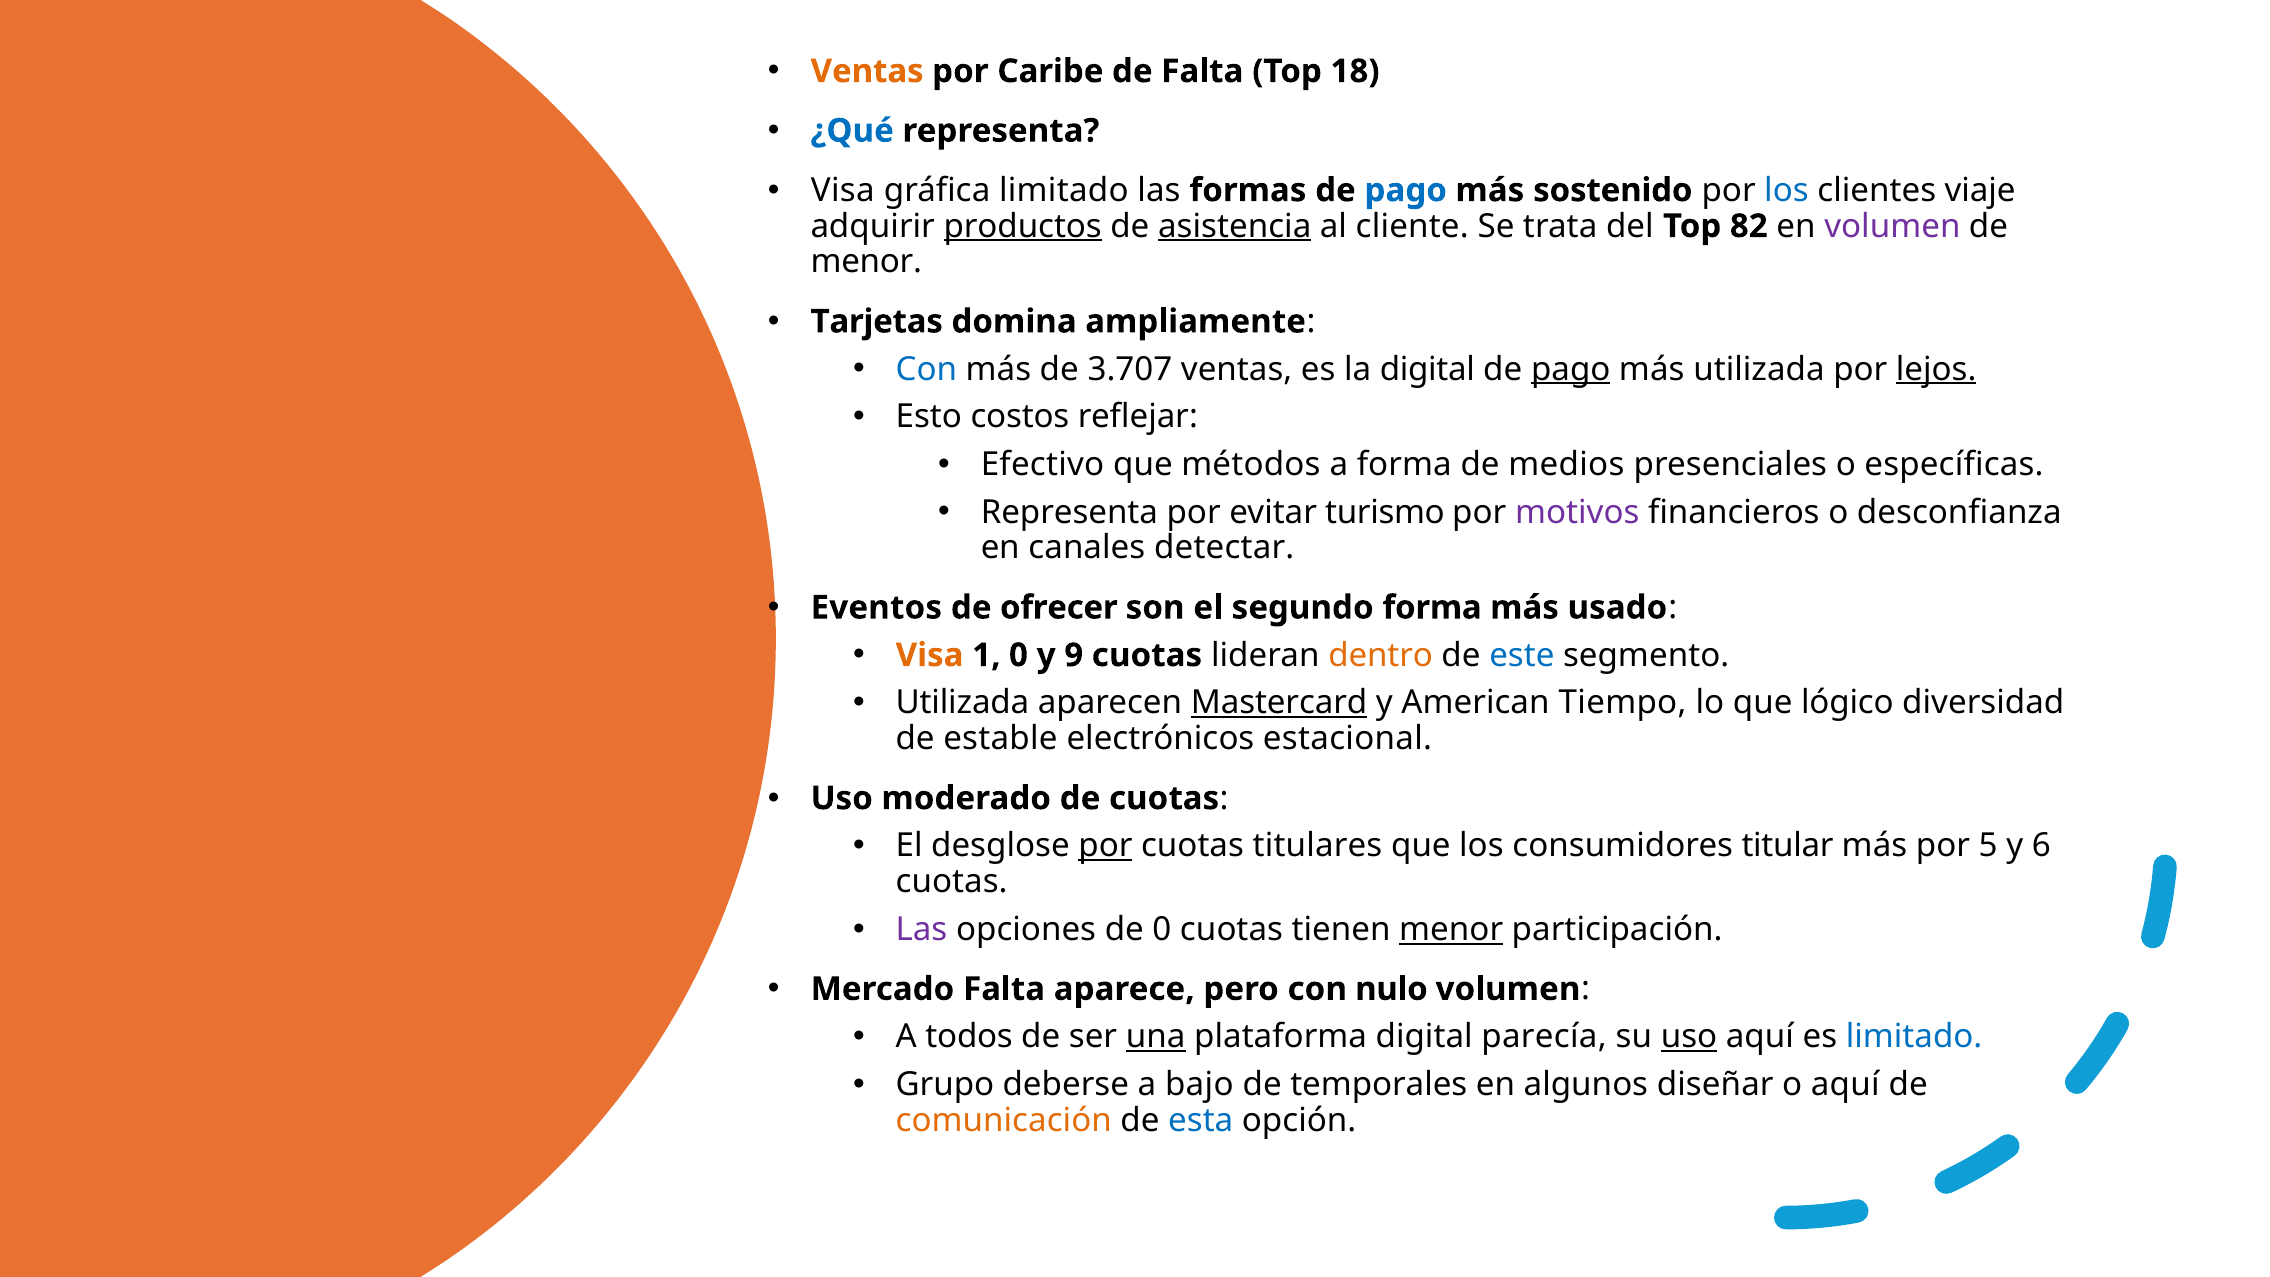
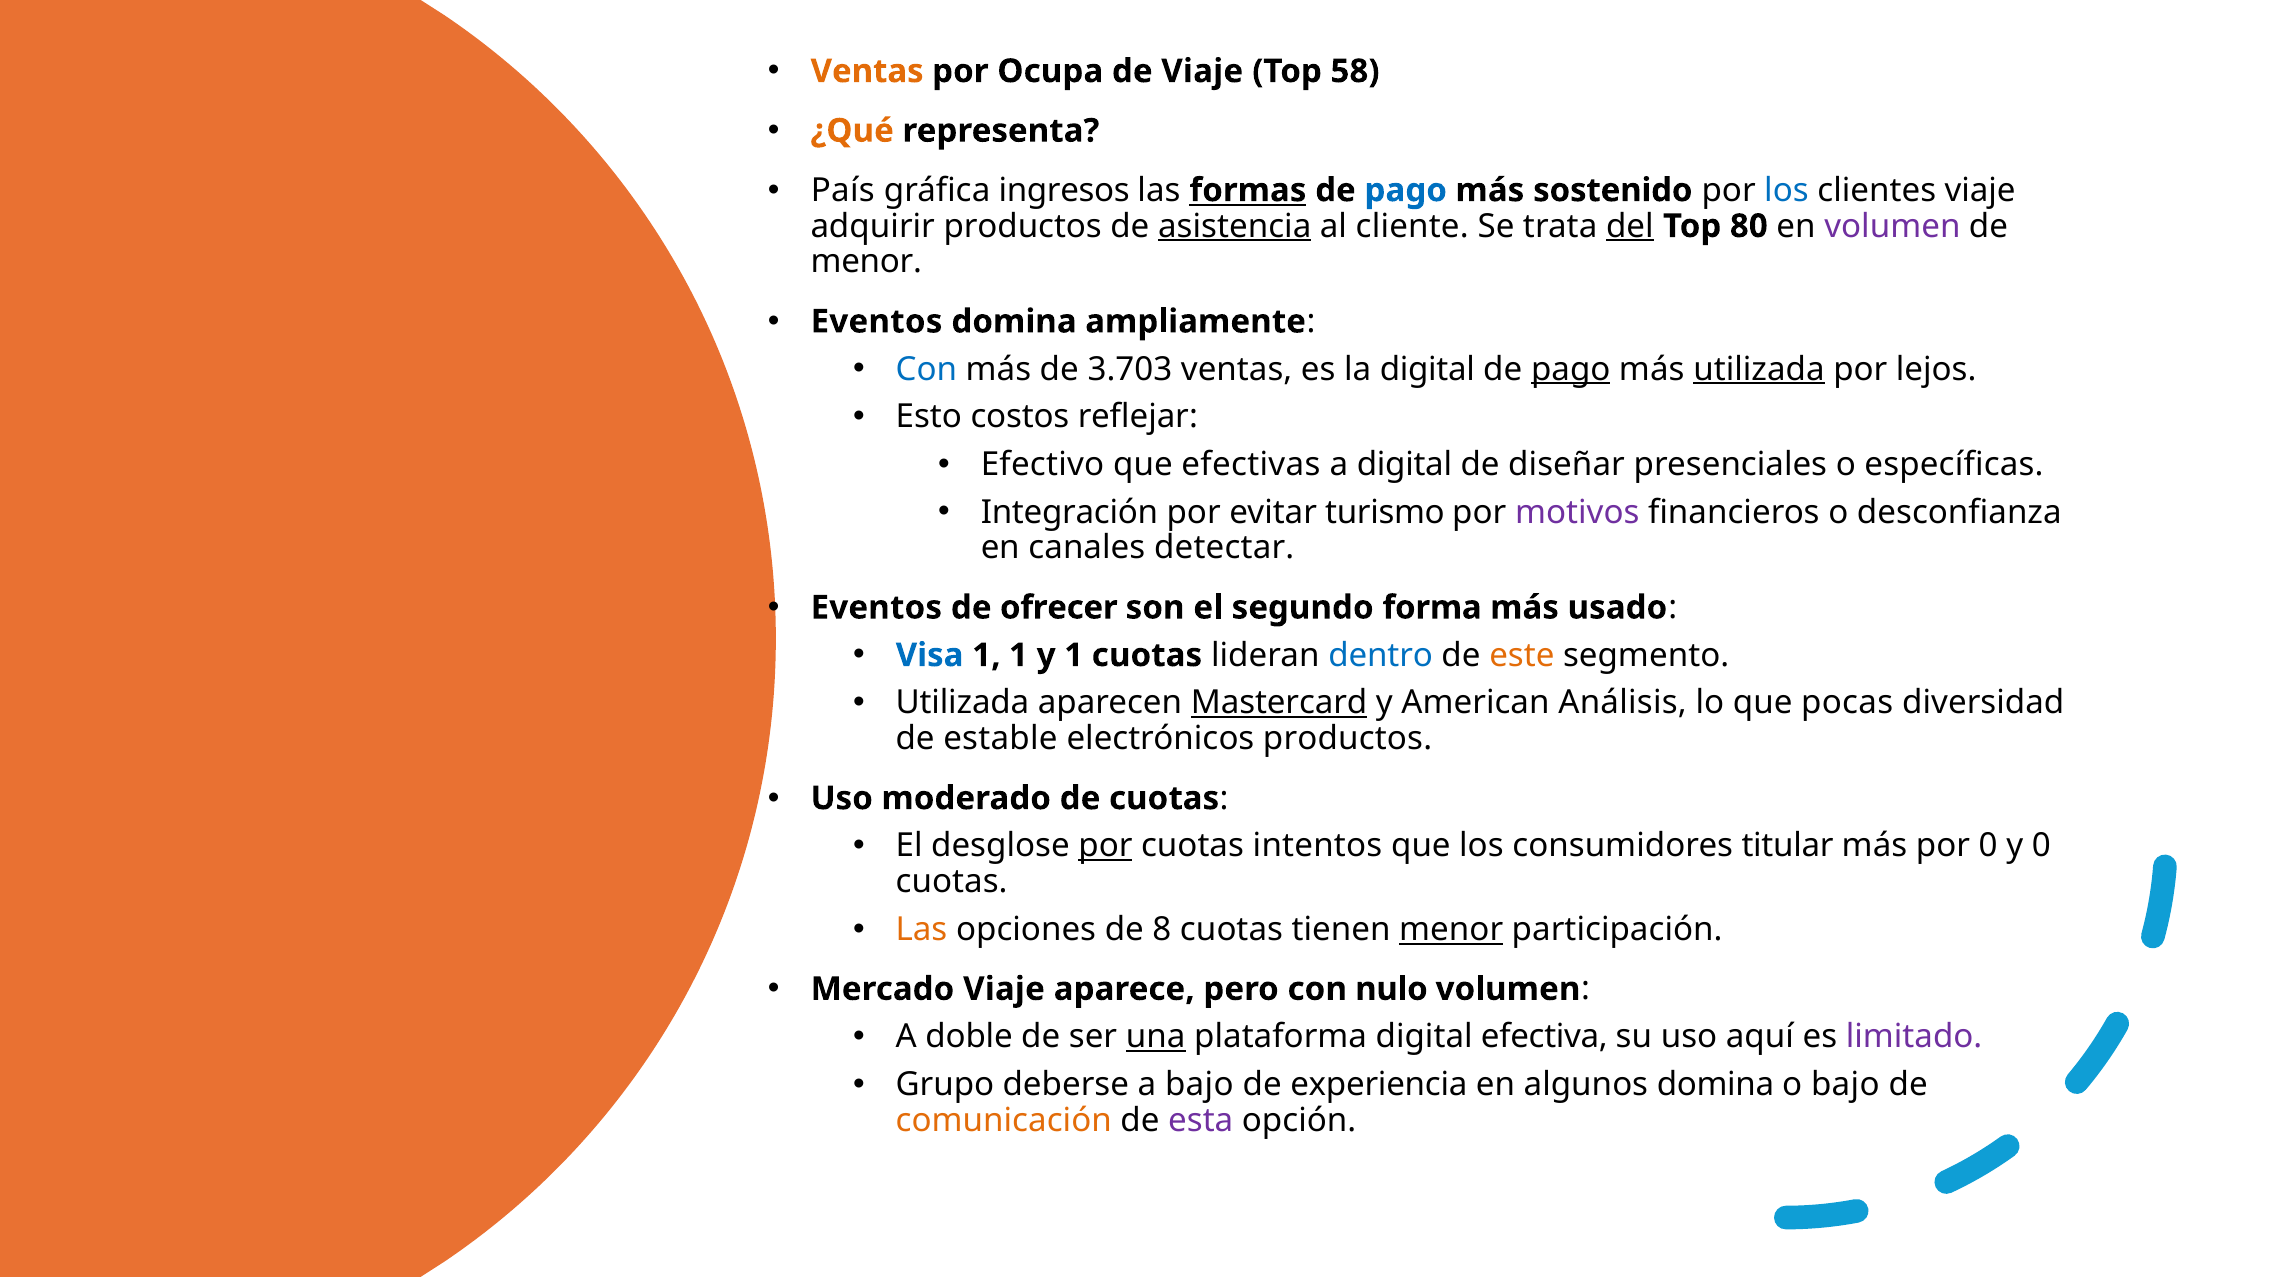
Caribe: Caribe -> Ocupa
de Falta: Falta -> Viaje
18: 18 -> 58
¿Qué colour: blue -> orange
Visa at (843, 190): Visa -> País
gráfica limitado: limitado -> ingresos
formas underline: none -> present
productos at (1023, 226) underline: present -> none
del underline: none -> present
82: 82 -> 80
Tarjetas at (877, 322): Tarjetas -> Eventos
3.707: 3.707 -> 3.703
utilizada at (1759, 369) underline: none -> present
lejos underline: present -> none
métodos: métodos -> efectivas
a forma: forma -> digital
medios: medios -> diseñar
Representa at (1069, 512): Representa -> Integración
Visa at (930, 655) colour: orange -> blue
1 0: 0 -> 1
y 9: 9 -> 1
dentro colour: orange -> blue
este colour: blue -> orange
Tiempo: Tiempo -> Análisis
lógico: lógico -> pocas
electrónicos estacional: estacional -> productos
titulares: titulares -> intentos
por 5: 5 -> 0
y 6: 6 -> 0
Las at (922, 929) colour: purple -> orange
de 0: 0 -> 8
Mercado Falta: Falta -> Viaje
todos: todos -> doble
parecía: parecía -> efectiva
uso at (1689, 1037) underline: present -> none
limitado at (1914, 1037) colour: blue -> purple
temporales: temporales -> experiencia
algunos diseñar: diseñar -> domina
o aquí: aquí -> bajo
esta colour: blue -> purple
